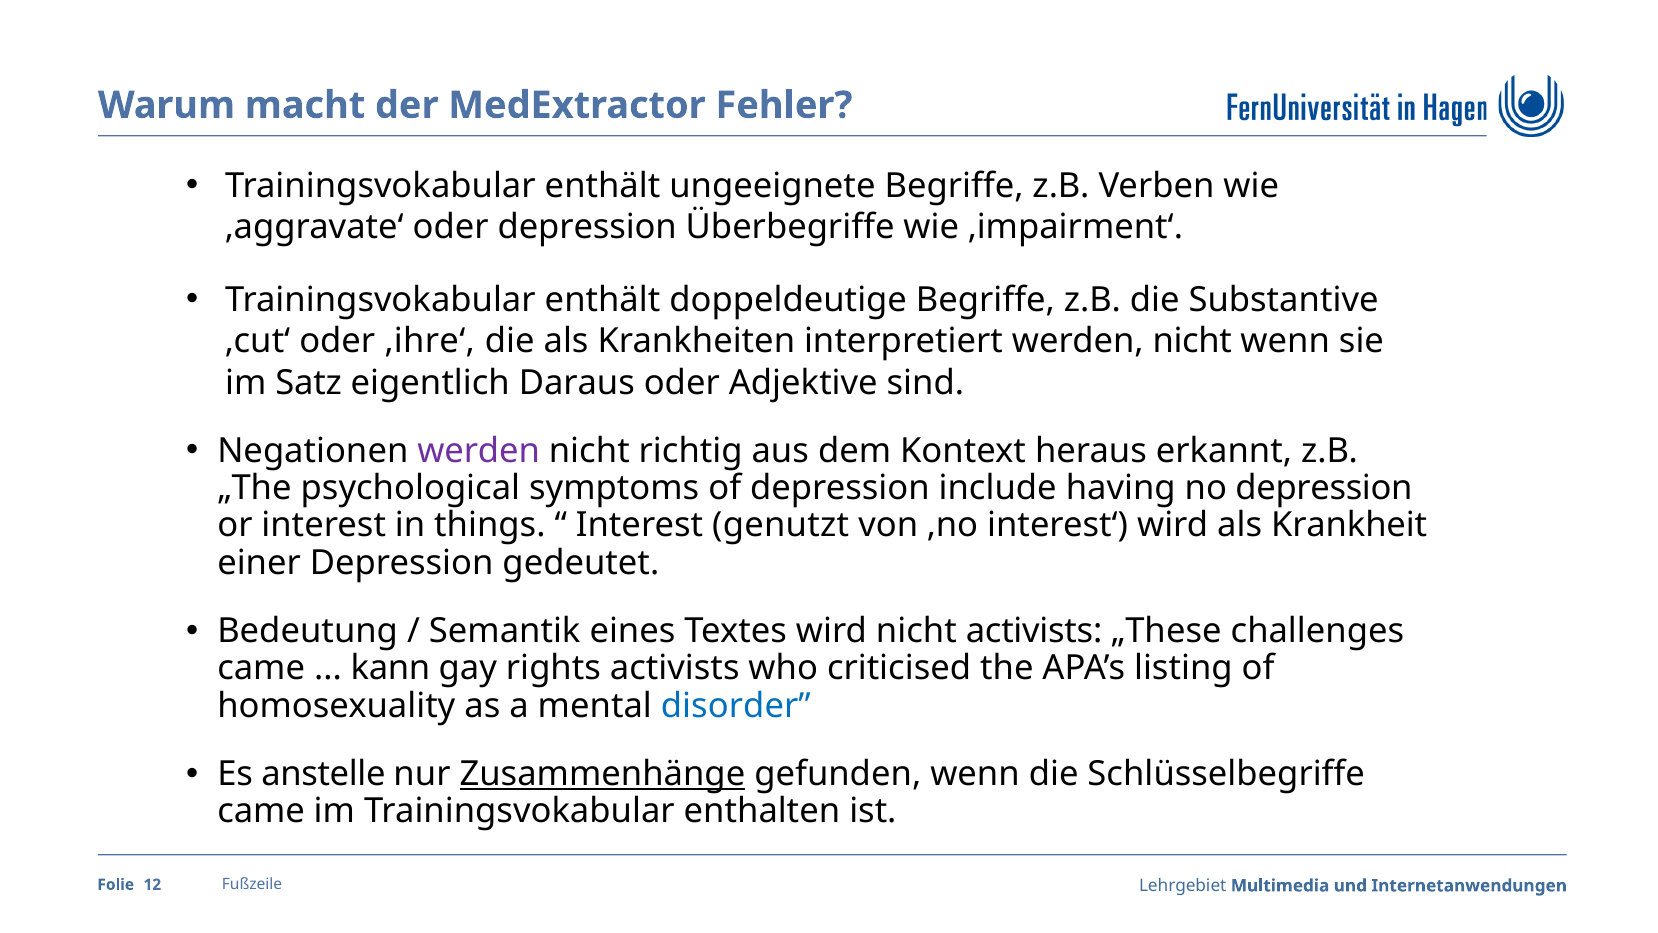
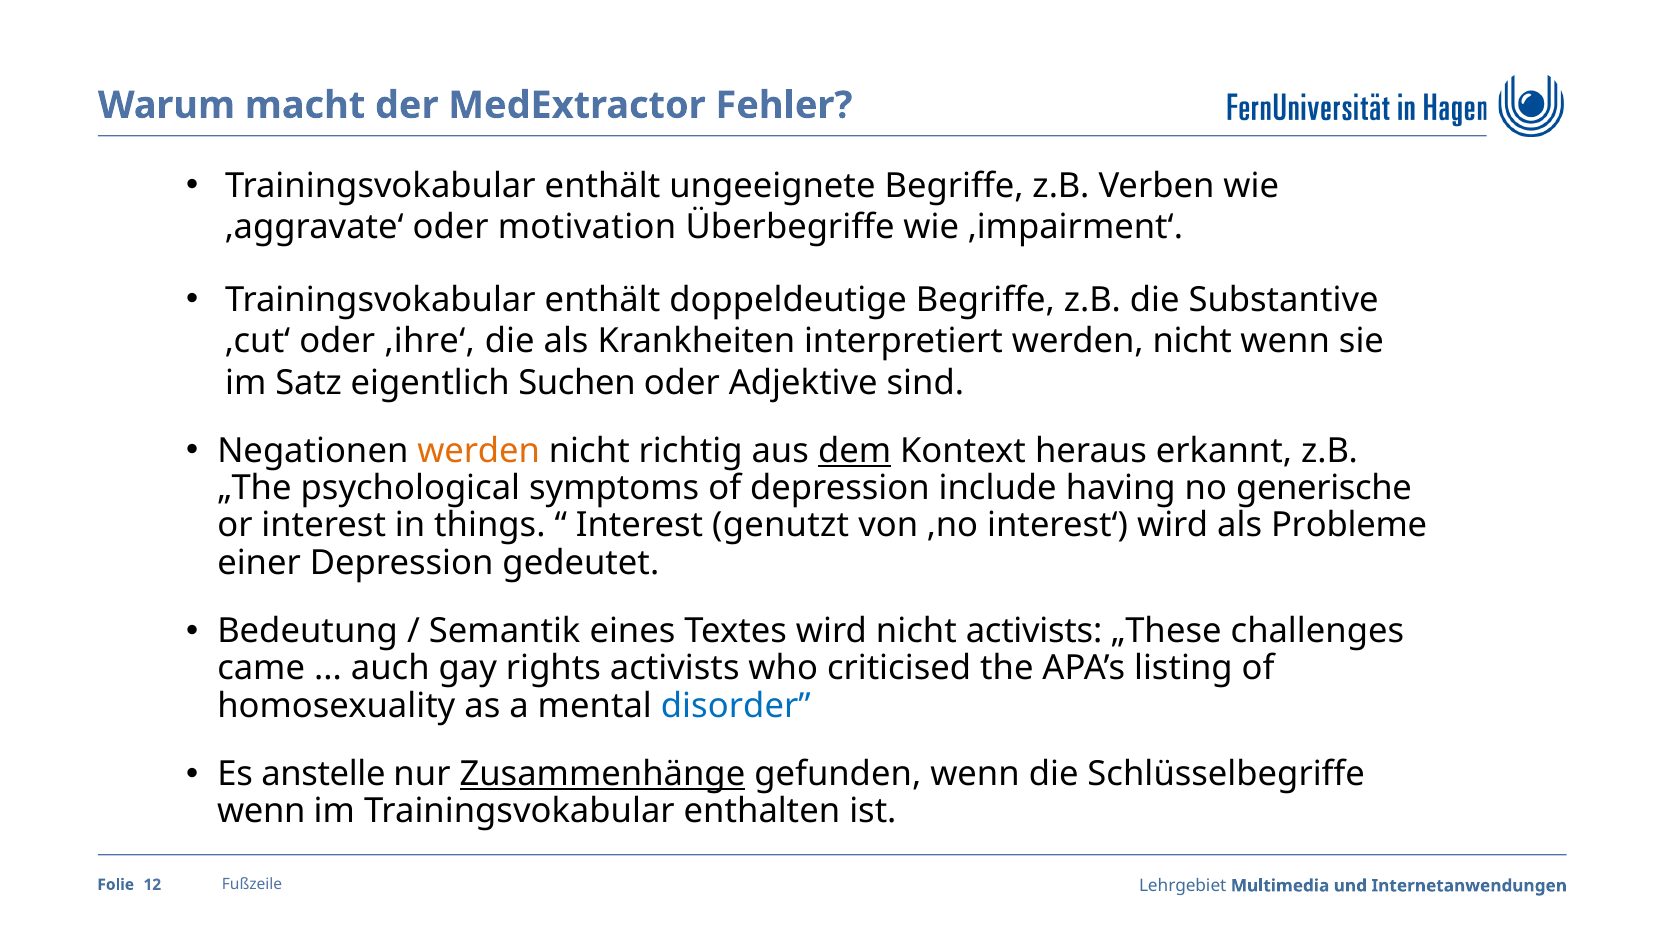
oder depression: depression -> motivation
Daraus: Daraus -> Suchen
werden at (479, 451) colour: purple -> orange
dem underline: none -> present
no depression: depression -> generische
Krankheit: Krankheit -> Probleme
kann: kann -> auch
came at (261, 811): came -> wenn
